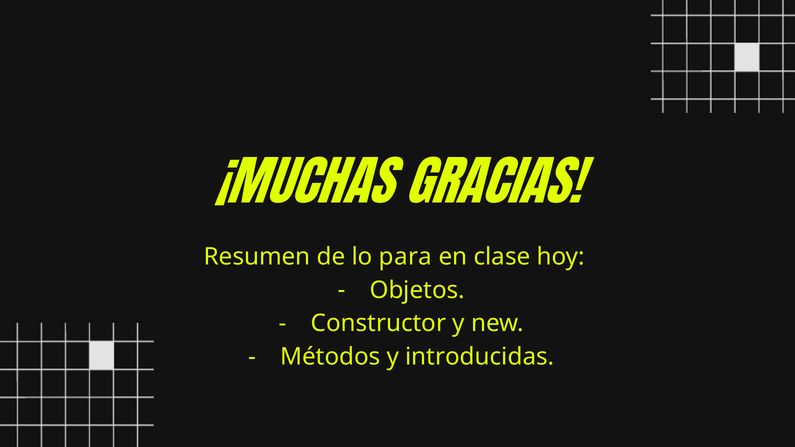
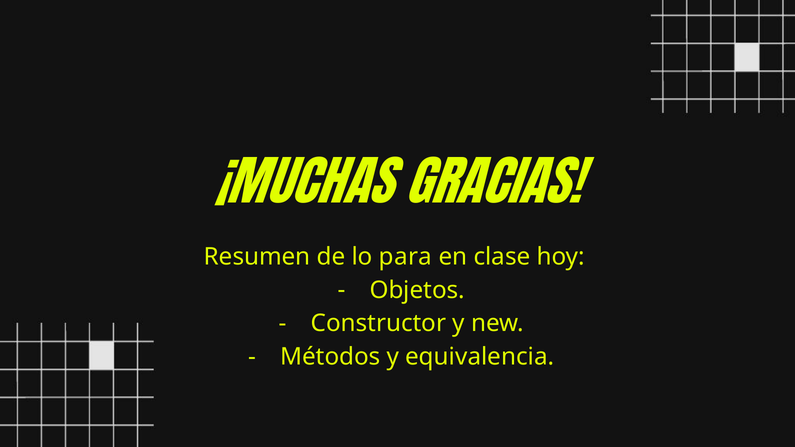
introducidas: introducidas -> equivalencia
